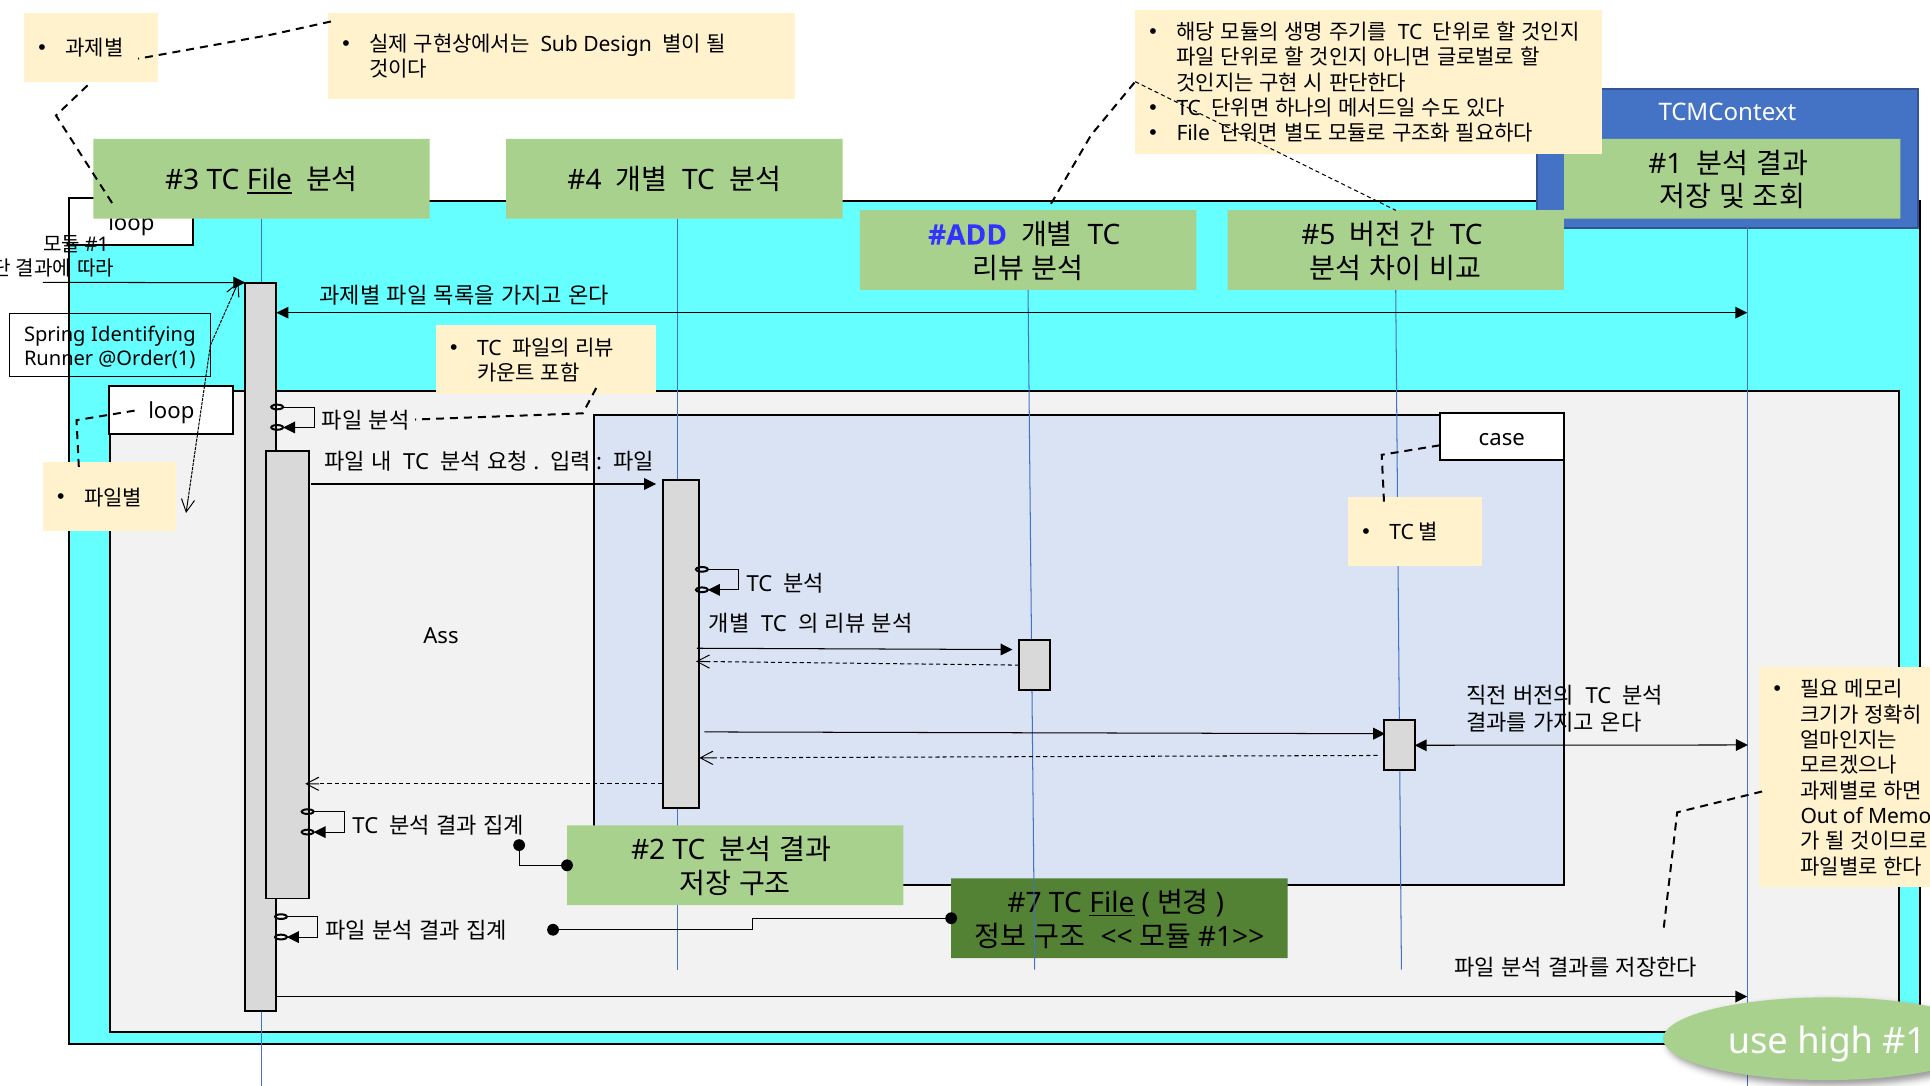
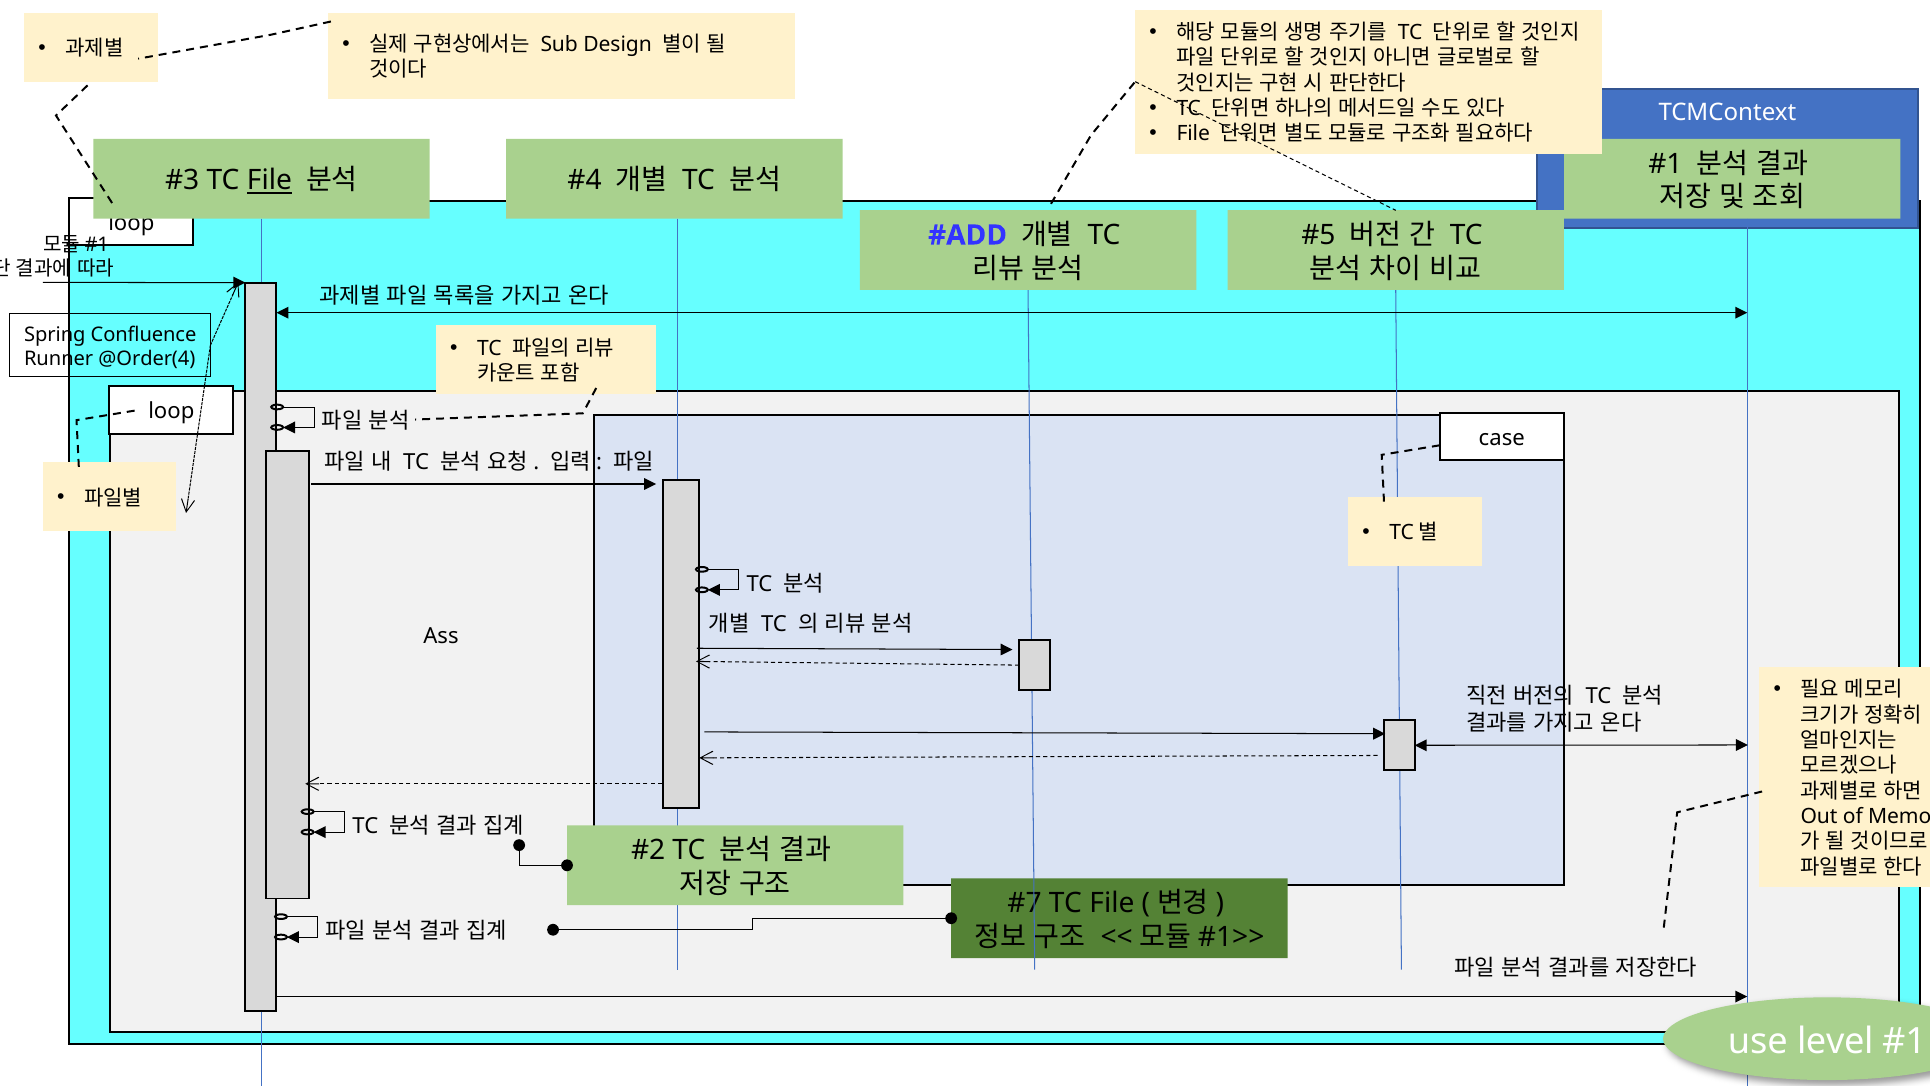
Identifying: Identifying -> Confluence
@Order(1: @Order(1 -> @Order(4
File at (1112, 903) underline: present -> none
high: high -> level
